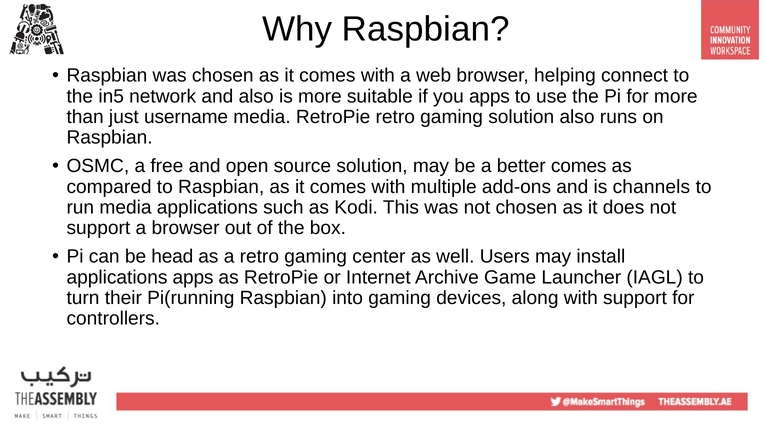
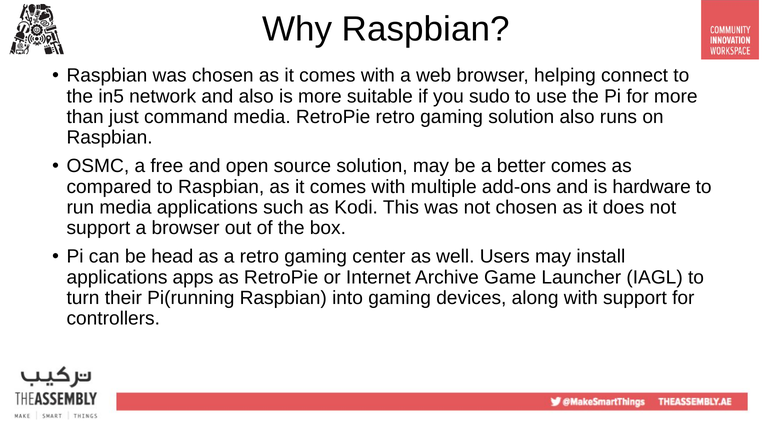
you apps: apps -> sudo
username: username -> command
channels: channels -> hardware
